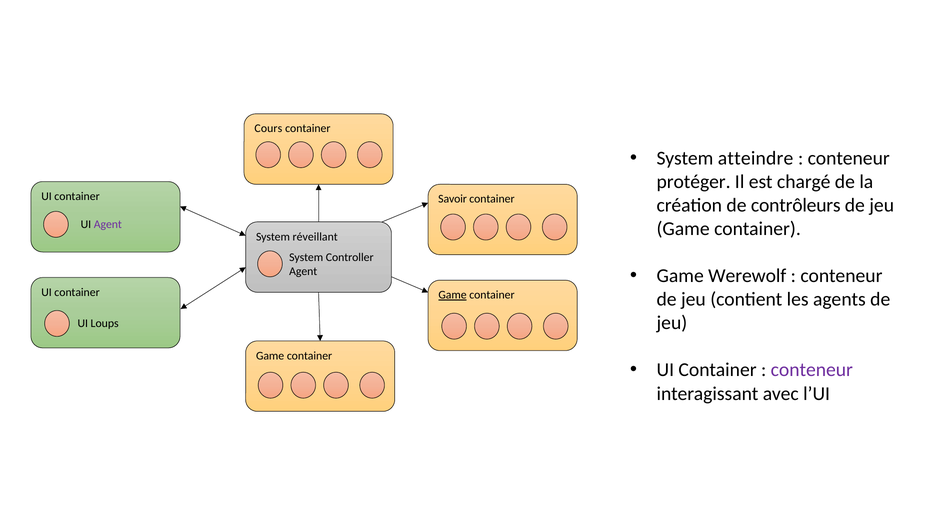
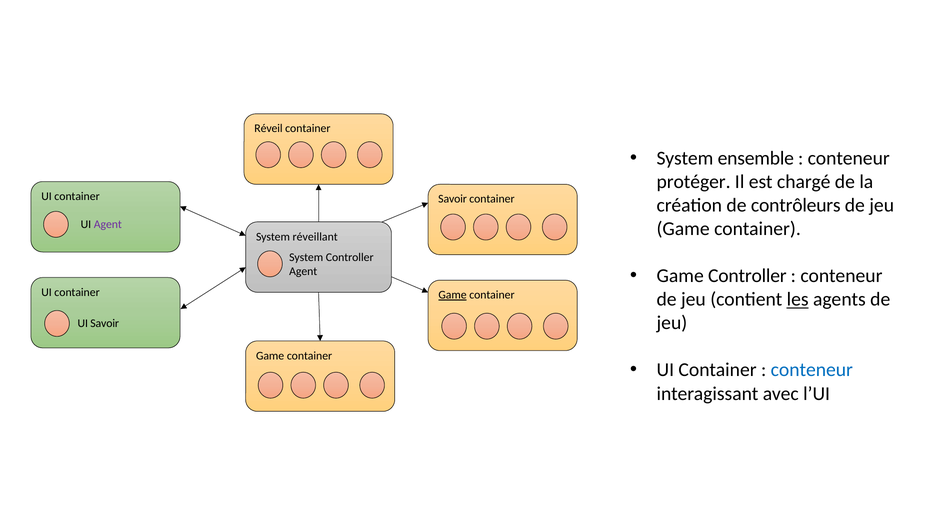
Cours: Cours -> Réveil
atteindre: atteindre -> ensemble
Game Werewolf: Werewolf -> Controller
les underline: none -> present
UI Loups: Loups -> Savoir
conteneur at (812, 370) colour: purple -> blue
